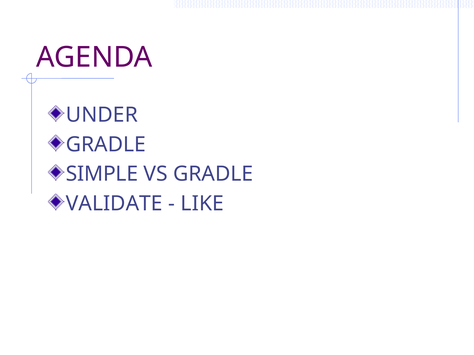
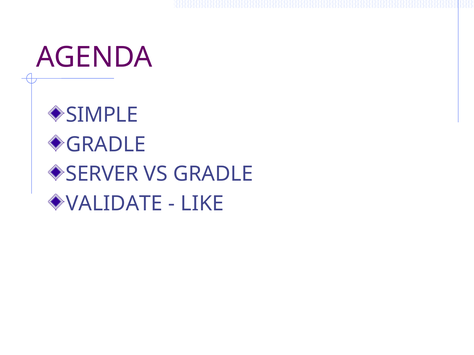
UNDER: UNDER -> SIMPLE
SIMPLE: SIMPLE -> SERVER
